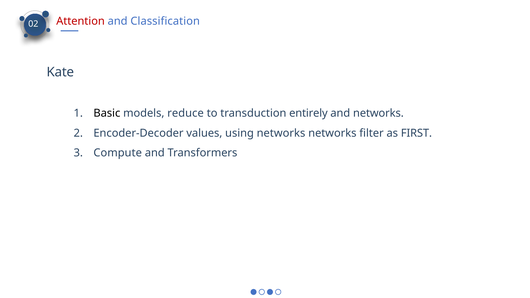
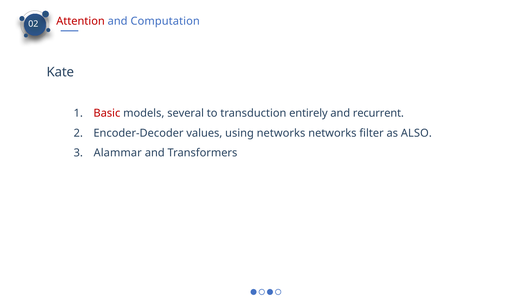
Classification: Classification -> Computation
Basic colour: black -> red
reduce: reduce -> several
and networks: networks -> recurrent
FIRST: FIRST -> ALSO
Compute: Compute -> Alammar
